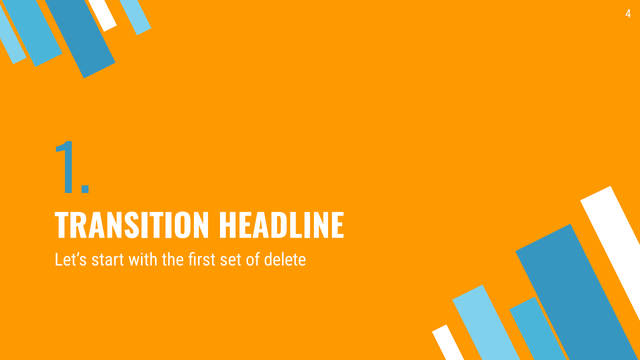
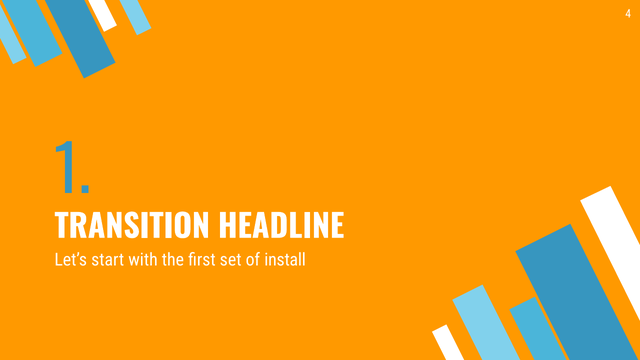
delete: delete -> install
